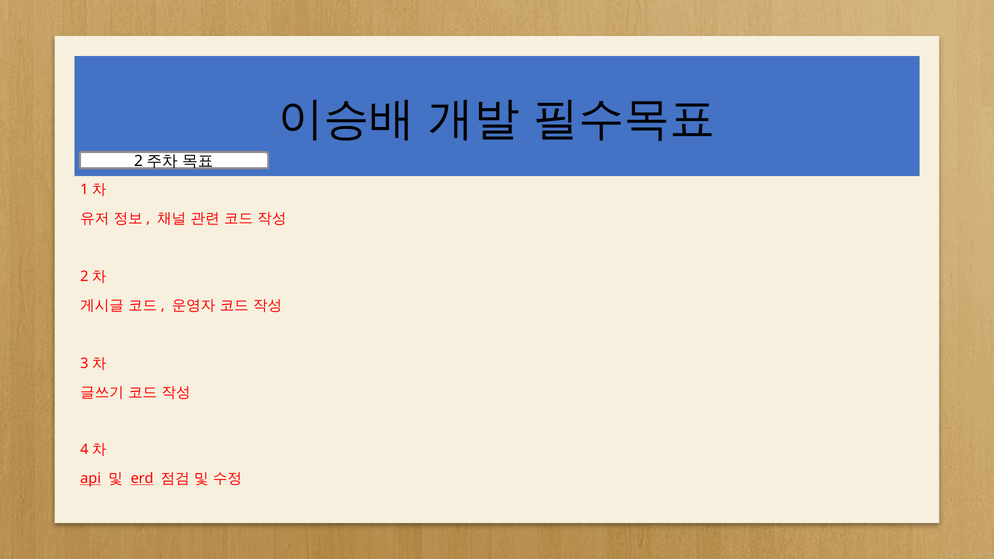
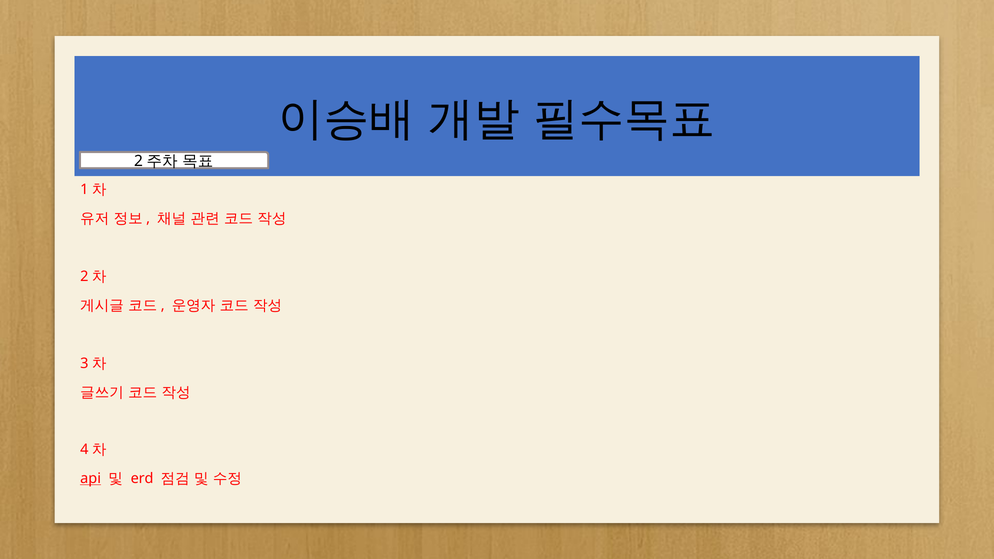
erd underline: present -> none
